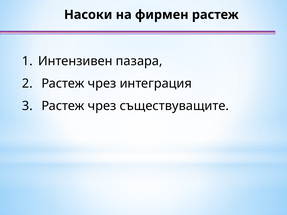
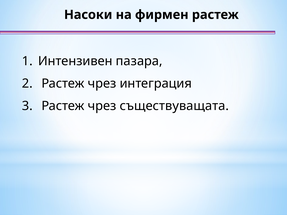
съществуващите: съществуващите -> съществуващата
